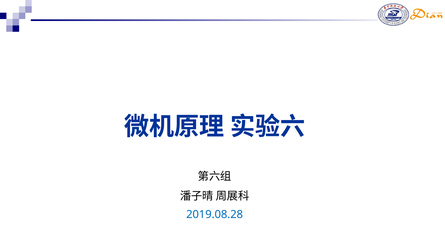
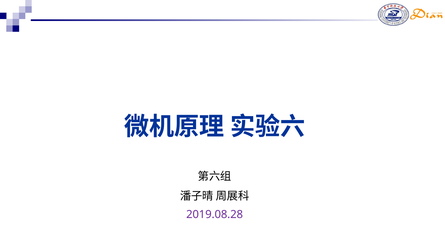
2019.08.28 colour: blue -> purple
